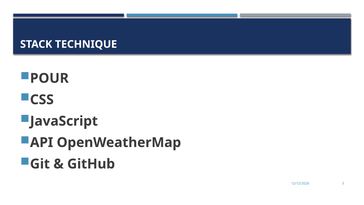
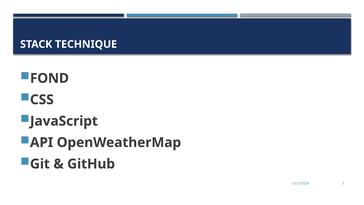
POUR: POUR -> FOND
